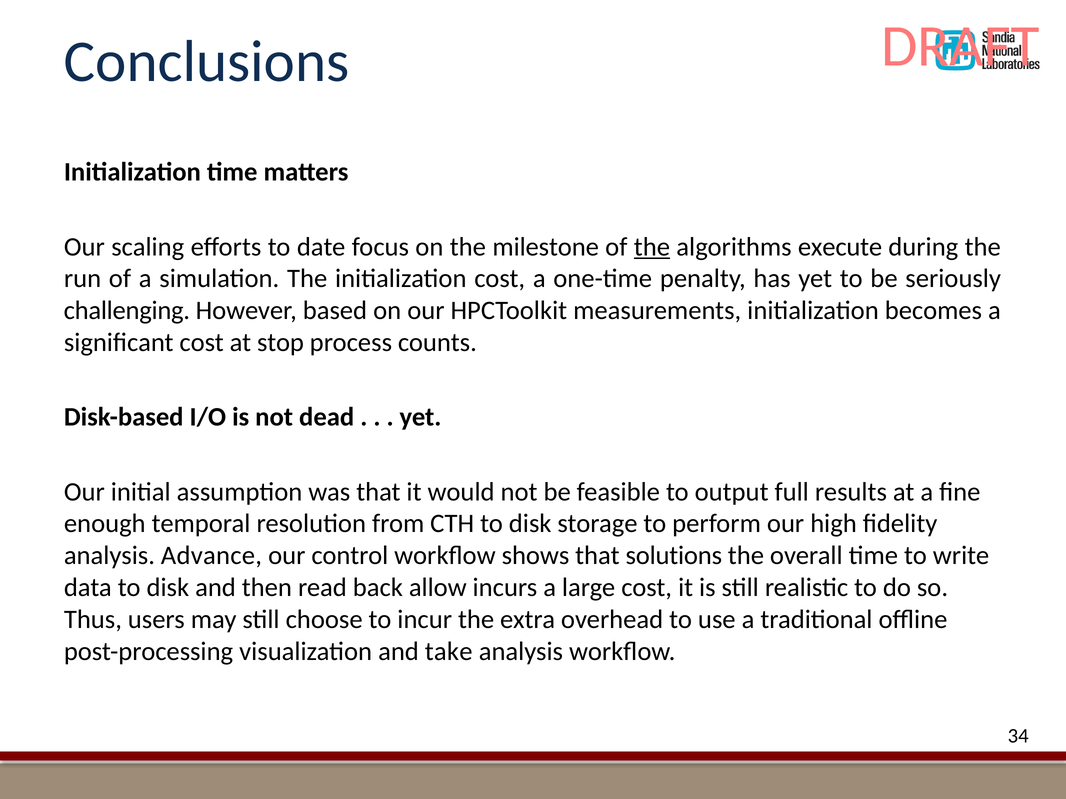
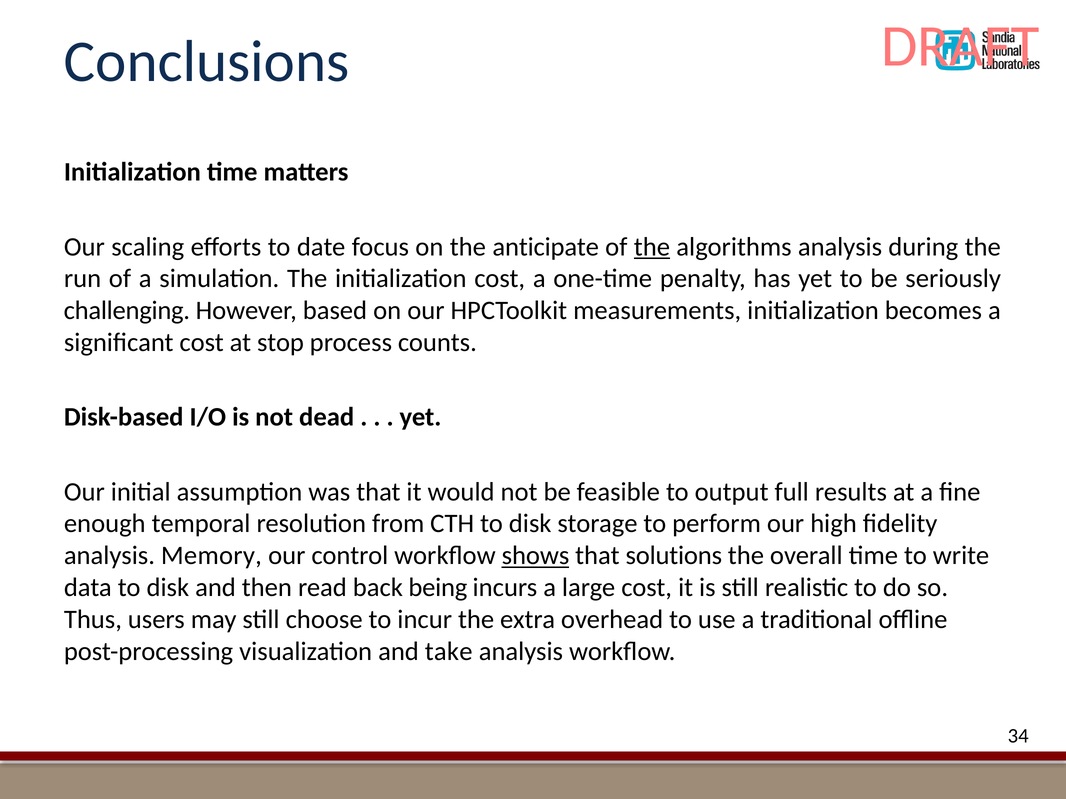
milestone: milestone -> anticipate
algorithms execute: execute -> analysis
Advance: Advance -> Memory
shows underline: none -> present
allow: allow -> being
